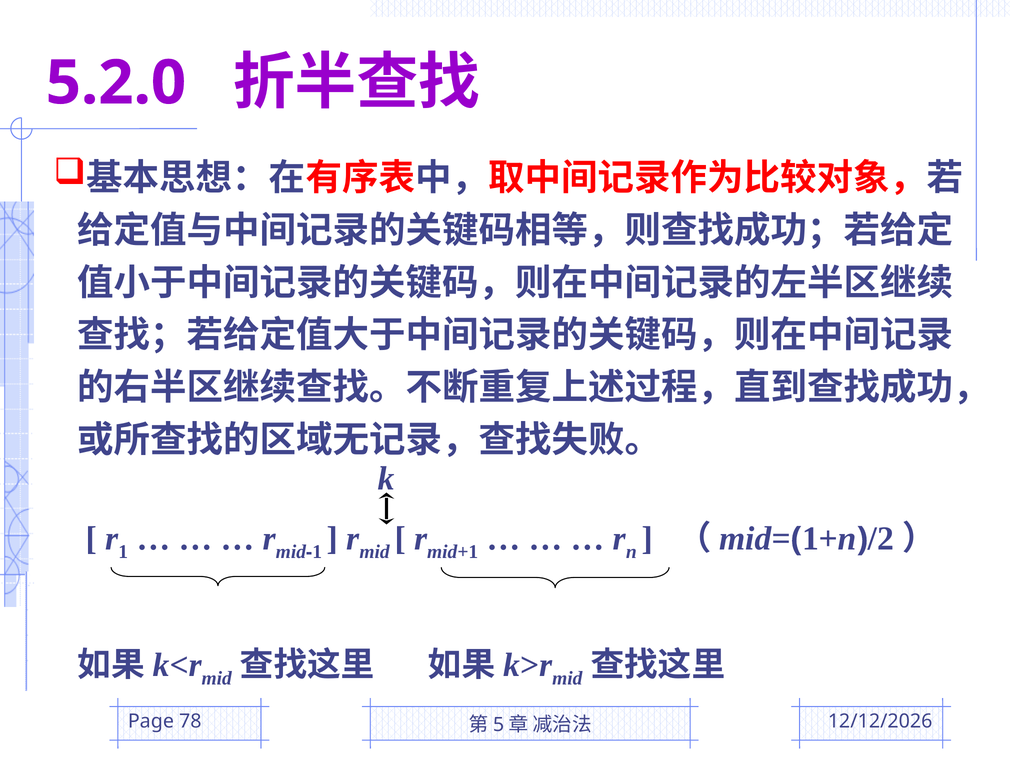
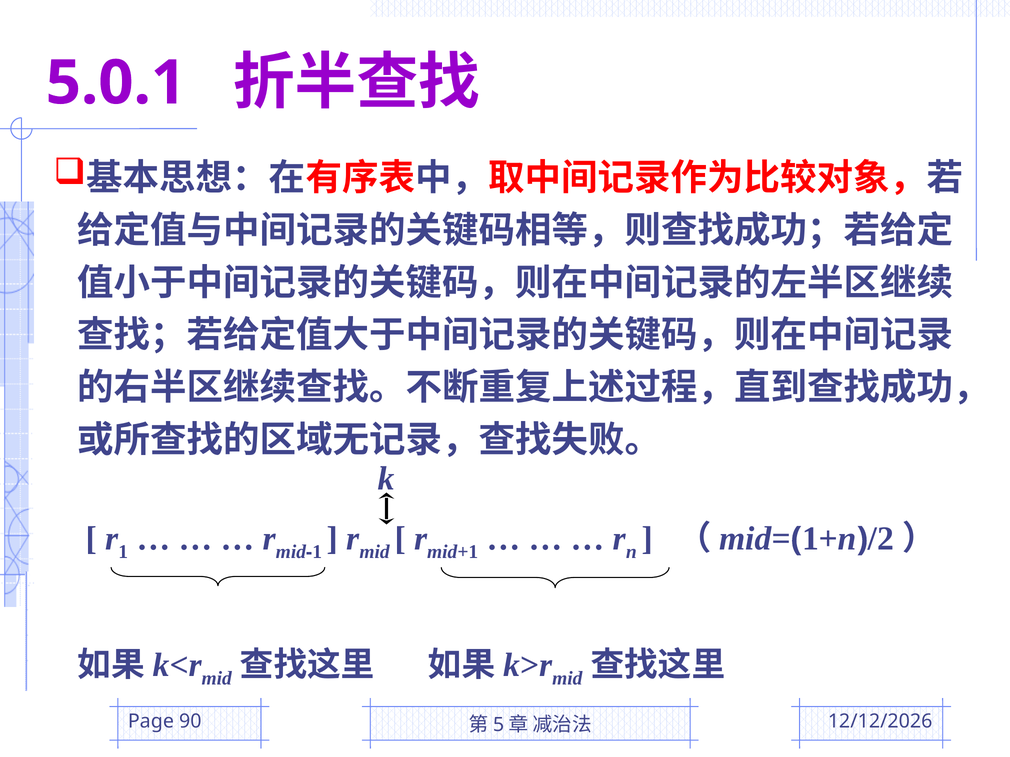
5.2.0: 5.2.0 -> 5.0.1
78: 78 -> 90
